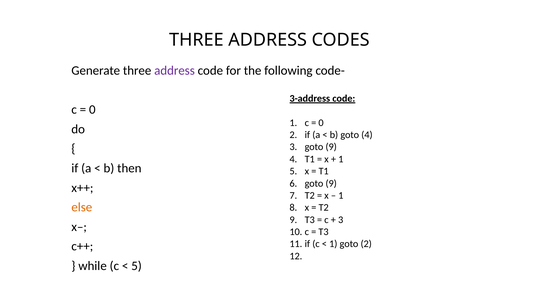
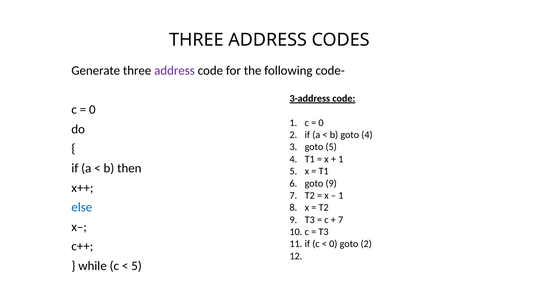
9 at (331, 147): 9 -> 5
else colour: orange -> blue
3 at (341, 220): 3 -> 7
1 at (333, 244): 1 -> 0
